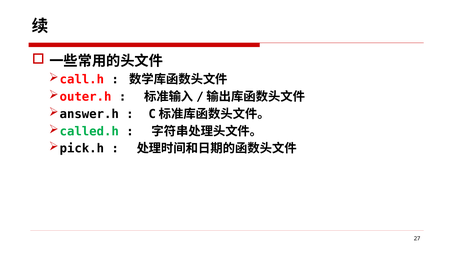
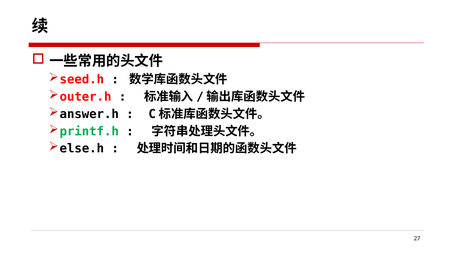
call.h: call.h -> seed.h
called.h: called.h -> printf.h
pick.h: pick.h -> else.h
